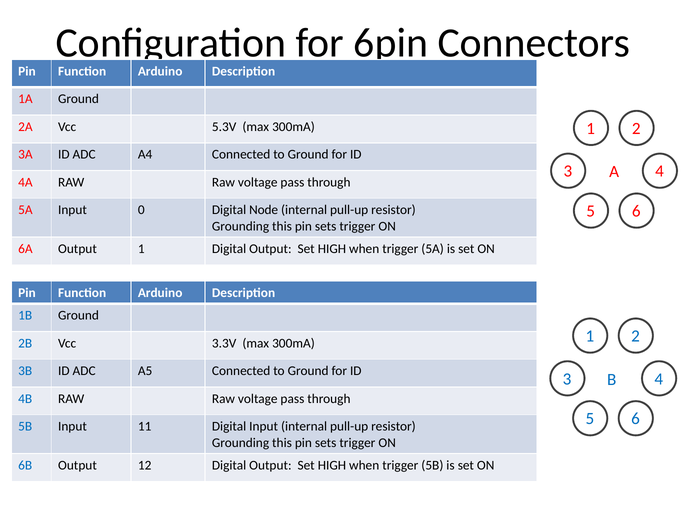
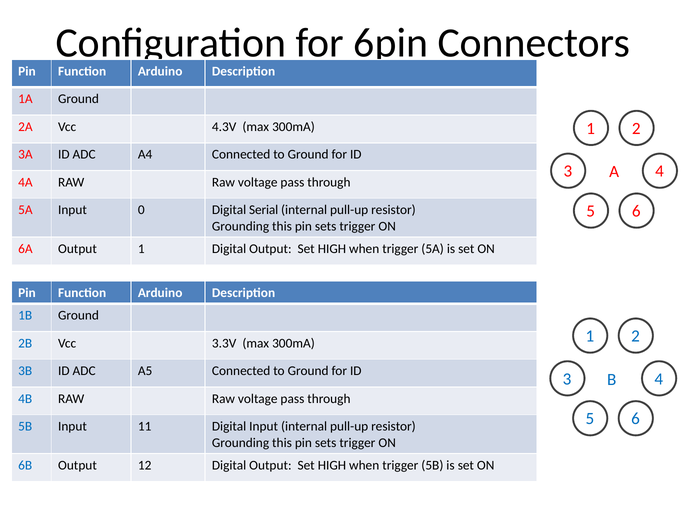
5.3V: 5.3V -> 4.3V
Node: Node -> Serial
